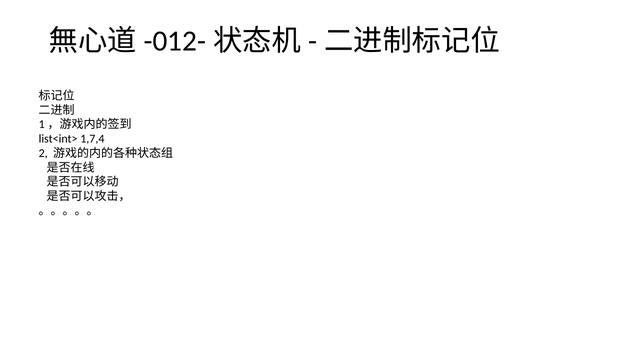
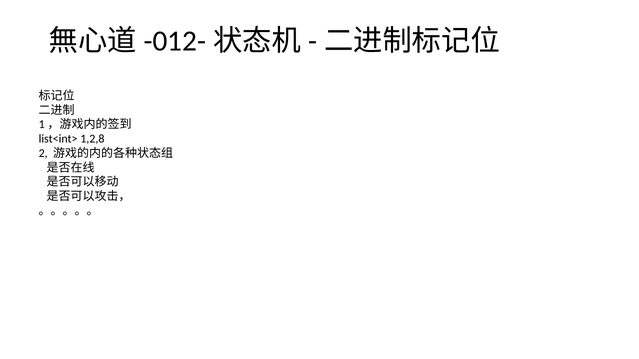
1,7,4: 1,7,4 -> 1,2,8
